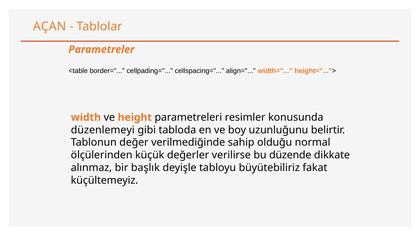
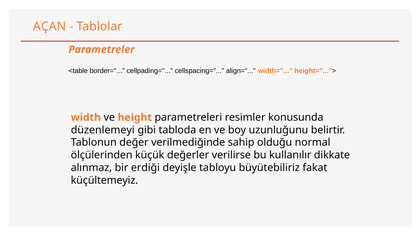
düzende: düzende -> kullanılır
başlık: başlık -> erdiği
